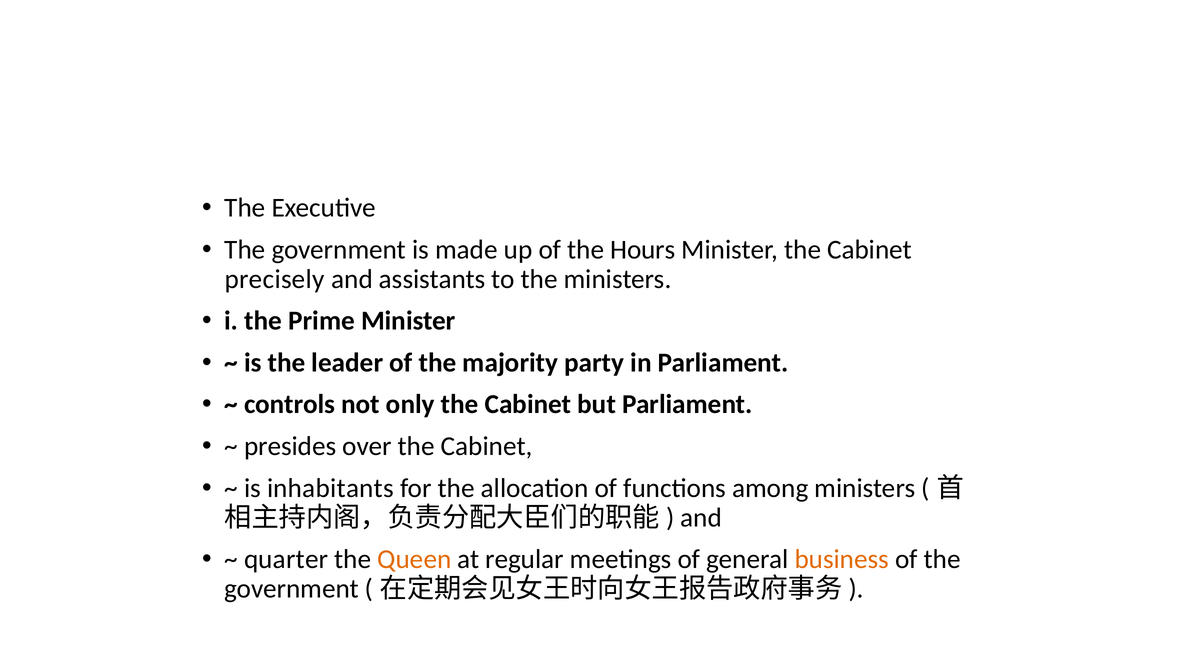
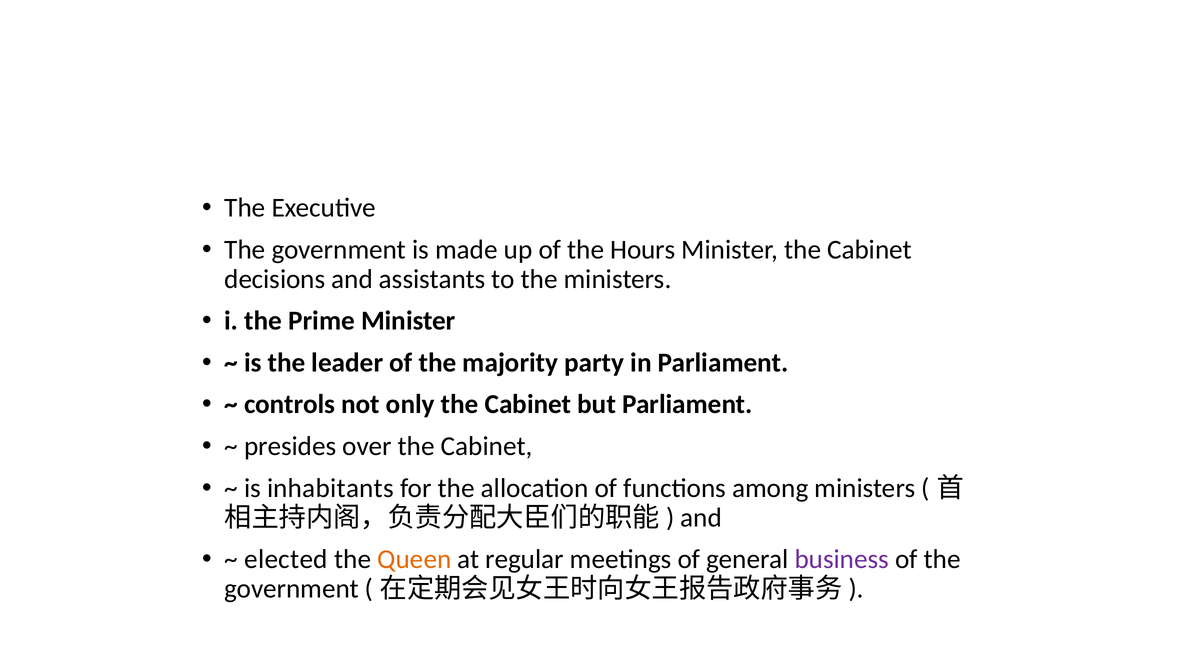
precisely: precisely -> decisions
quarter: quarter -> elected
business colour: orange -> purple
